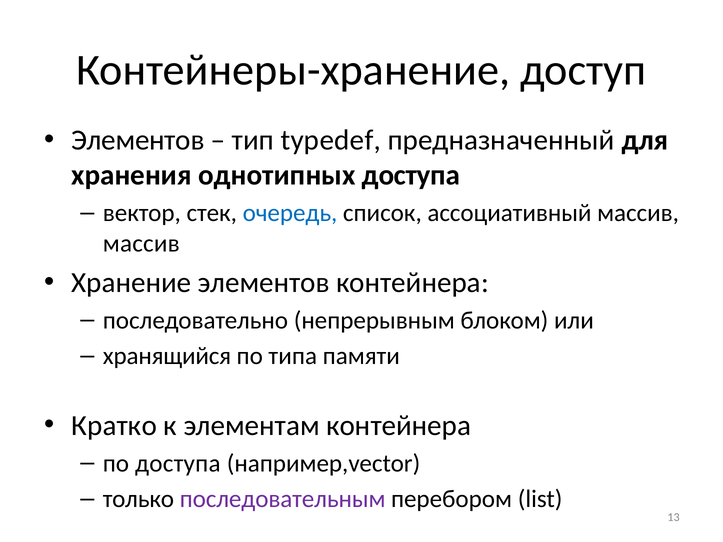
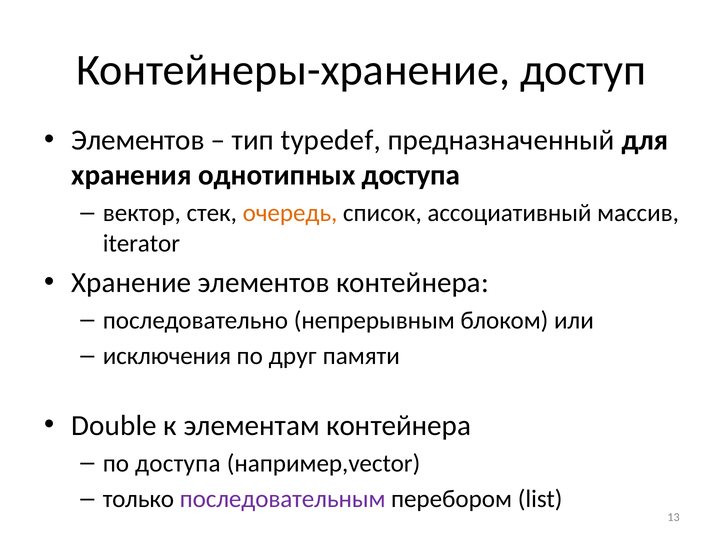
очередь colour: blue -> orange
массив at (141, 243): массив -> iterator
хранящийся: хранящийся -> исключения
типа: типа -> друг
Кратко: Кратко -> Double
